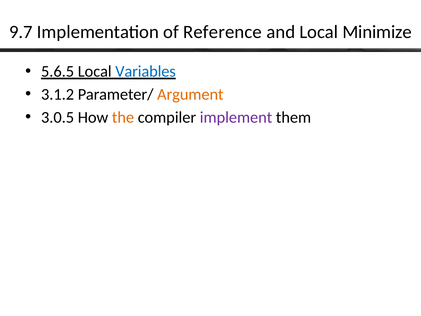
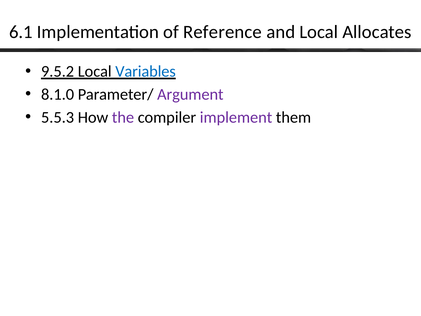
9.7: 9.7 -> 6.1
Minimize: Minimize -> Allocates
5.6.5: 5.6.5 -> 9.5.2
3.1.2: 3.1.2 -> 8.1.0
Argument colour: orange -> purple
3.0.5: 3.0.5 -> 5.5.3
the colour: orange -> purple
